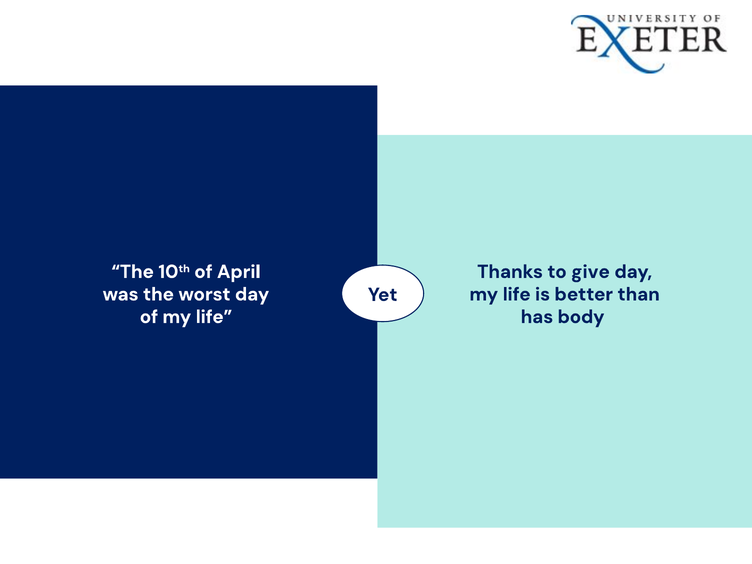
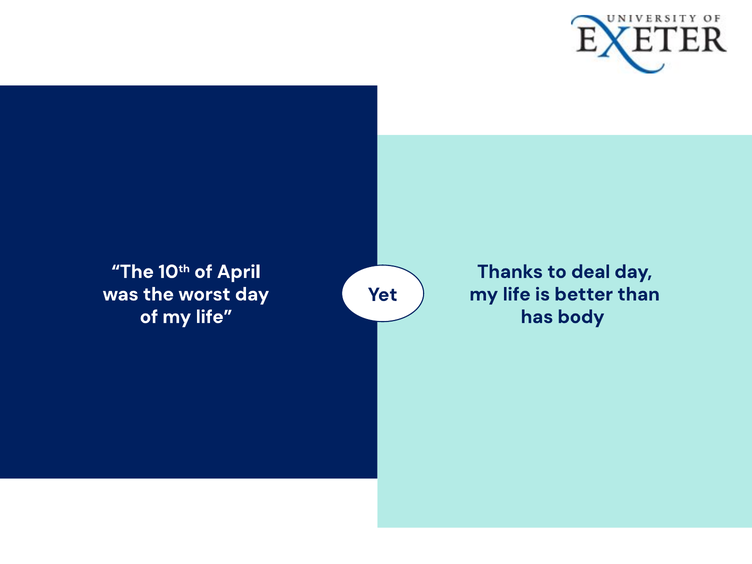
give: give -> deal
